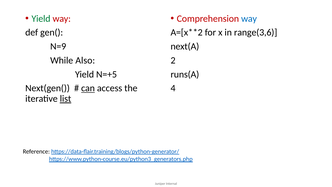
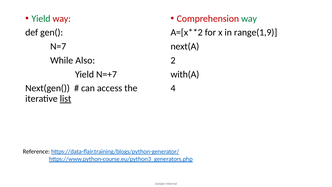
way at (249, 19) colour: blue -> green
range(3,6: range(3,6 -> range(1,9
N=9: N=9 -> N=7
N=+5: N=+5 -> N=+7
runs(A: runs(A -> with(A
can underline: present -> none
